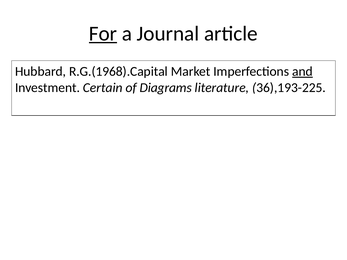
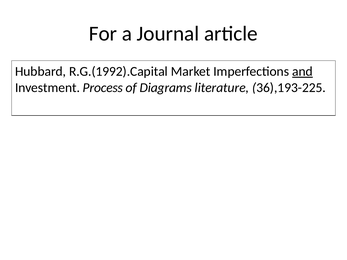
For underline: present -> none
R.G.(1968).Capital: R.G.(1968).Capital -> R.G.(1992).Capital
Certain: Certain -> Process
